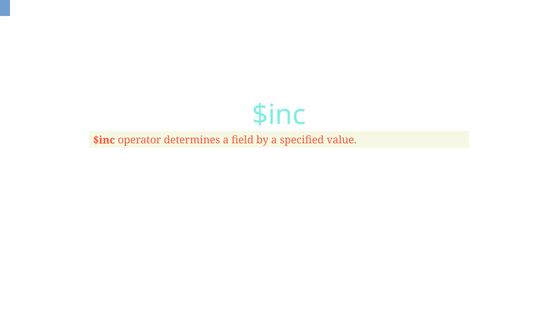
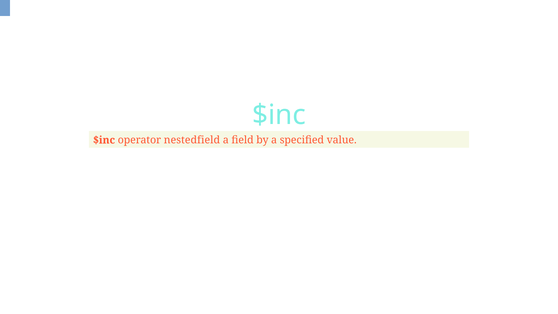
determines: determines -> nestedfield
